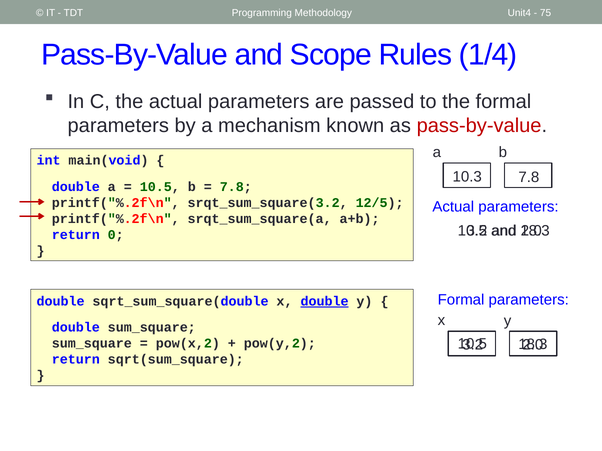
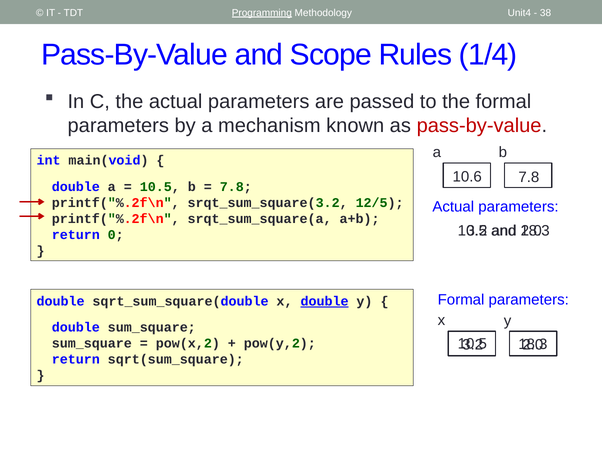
Programming underline: none -> present
75: 75 -> 38
10.3: 10.3 -> 10.6
